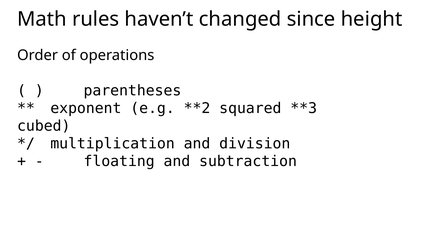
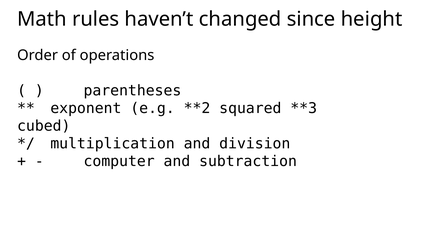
floating: floating -> computer
